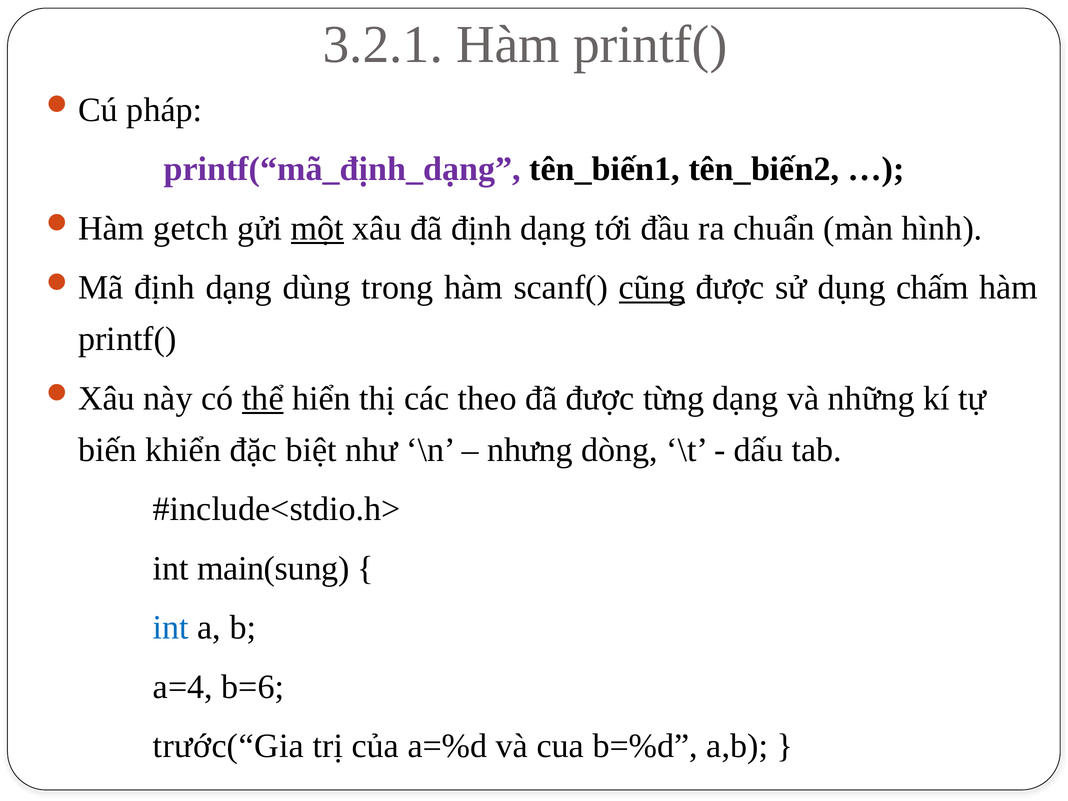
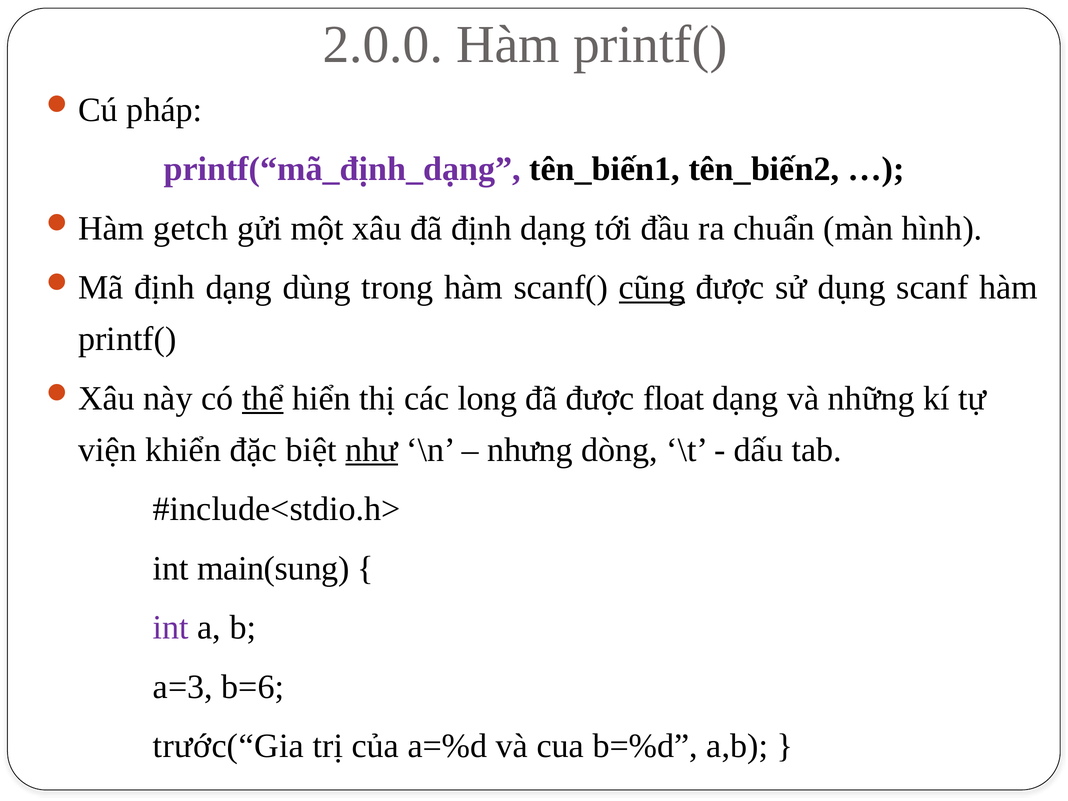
3.2.1: 3.2.1 -> 2.0.0
một underline: present -> none
chấm: chấm -> scanf
theo: theo -> long
từng: từng -> float
biến: biến -> viện
như underline: none -> present
int at (171, 628) colour: blue -> purple
a=4: a=4 -> a=3
